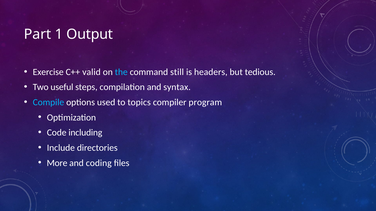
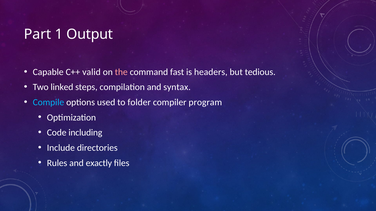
Exercise: Exercise -> Capable
the colour: light blue -> pink
still: still -> fast
useful: useful -> linked
topics: topics -> folder
More: More -> Rules
coding: coding -> exactly
